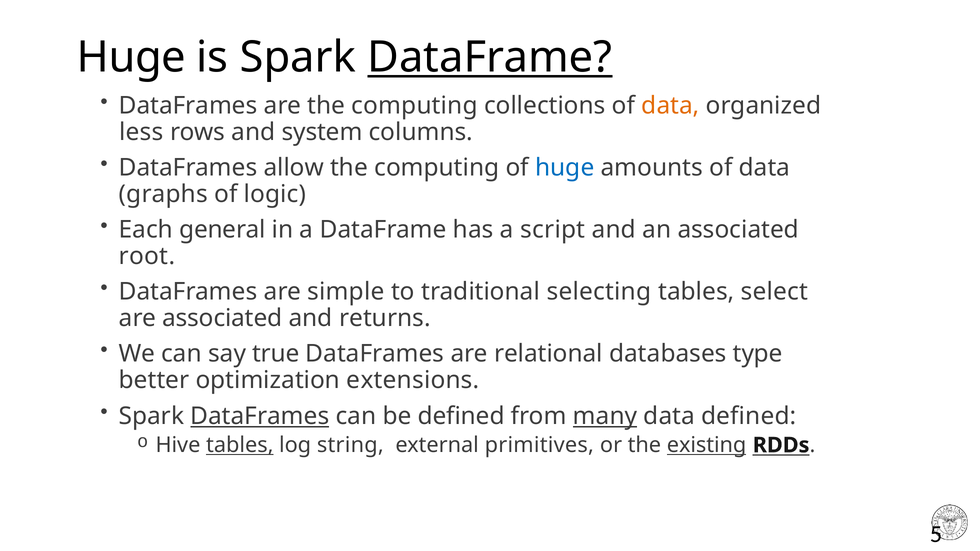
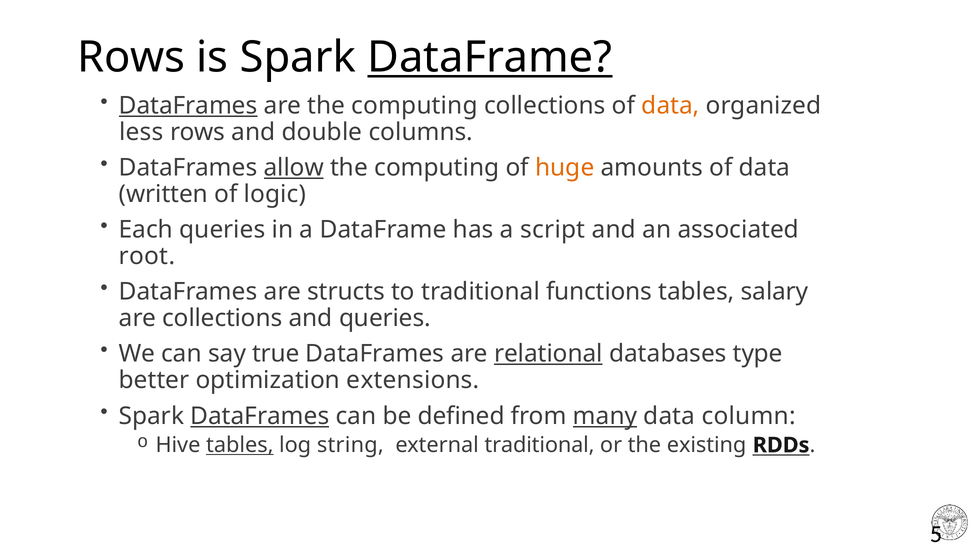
Huge at (131, 58): Huge -> Rows
DataFrames at (188, 106) underline: none -> present
system: system -> double
allow underline: none -> present
huge at (565, 168) colour: blue -> orange
graphs: graphs -> written
Each general: general -> queries
simple: simple -> structs
selecting: selecting -> functions
select: select -> salary
are associated: associated -> collections
and returns: returns -> queries
relational underline: none -> present
data defined: defined -> column
external primitives: primitives -> traditional
existing underline: present -> none
